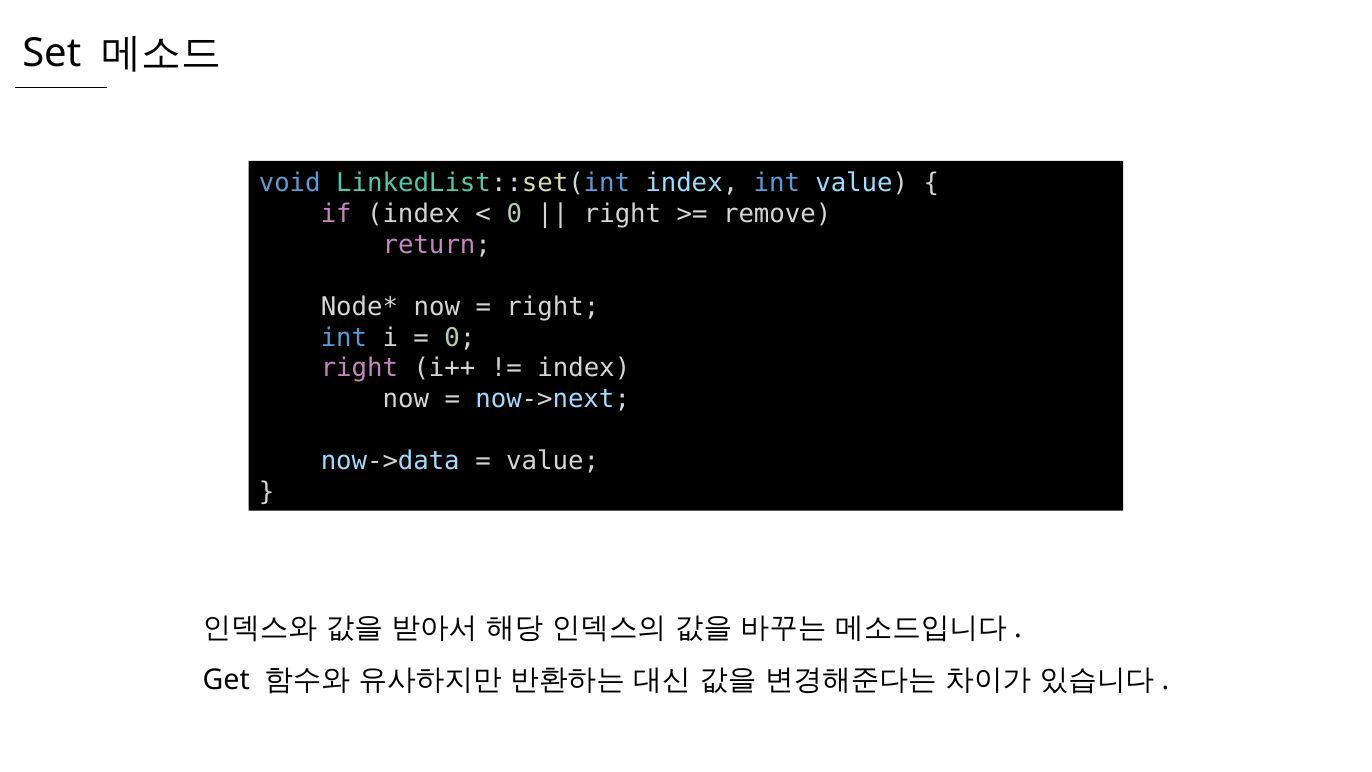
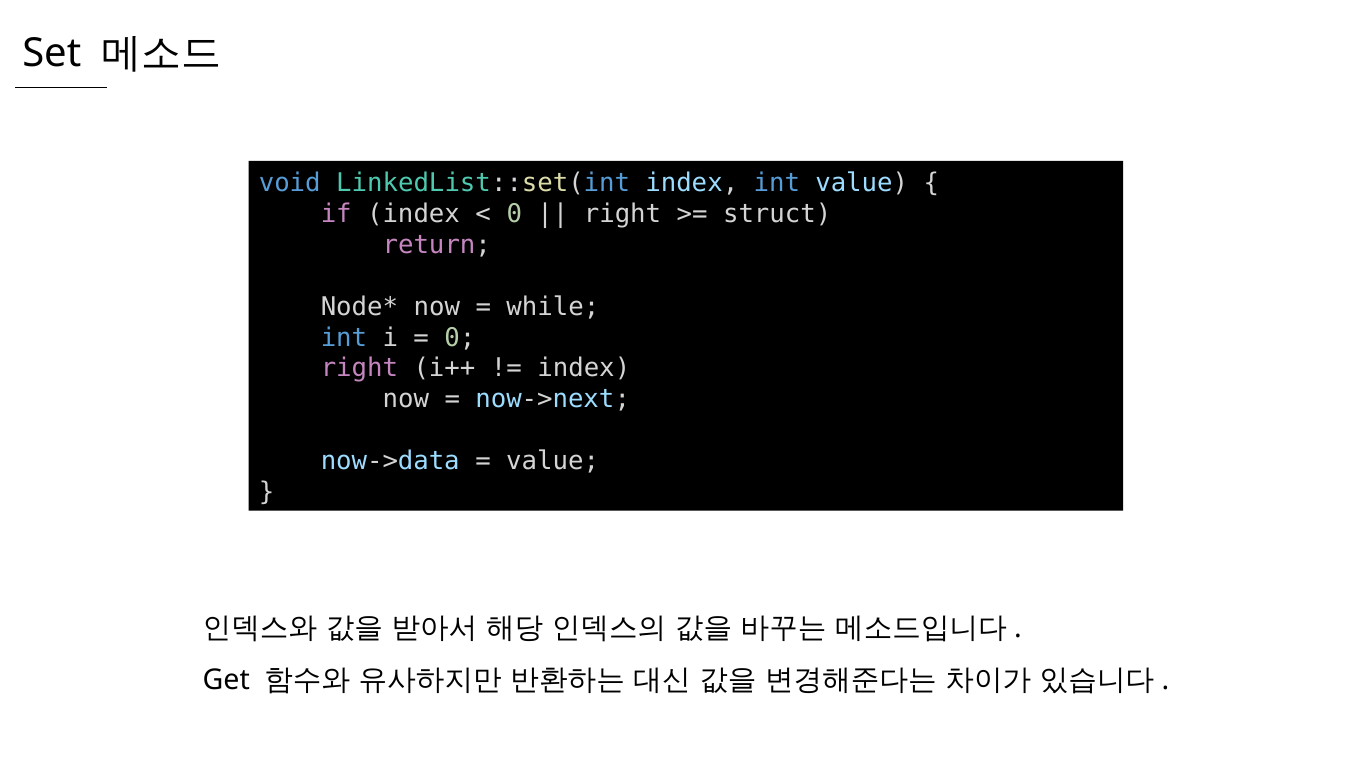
remove: remove -> struct
right at (553, 307): right -> while
